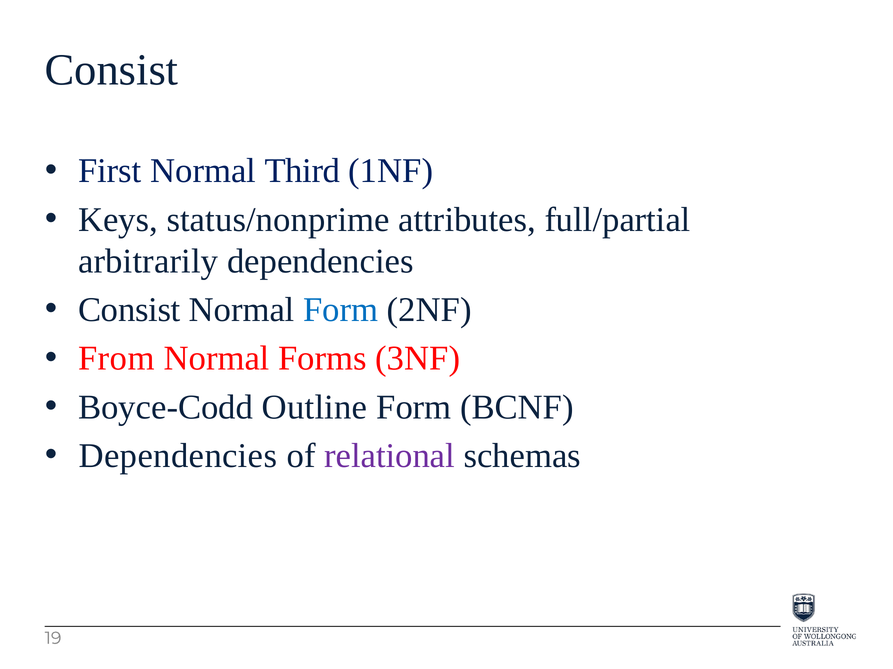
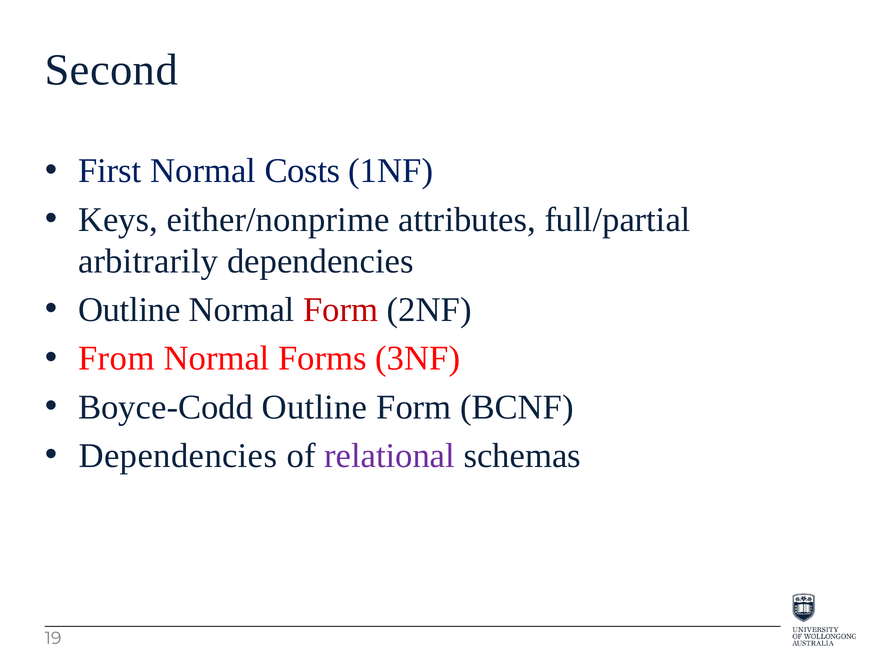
Consist at (111, 70): Consist -> Second
Third: Third -> Costs
status/nonprime: status/nonprime -> either/nonprime
Consist at (129, 310): Consist -> Outline
Form at (341, 310) colour: blue -> red
